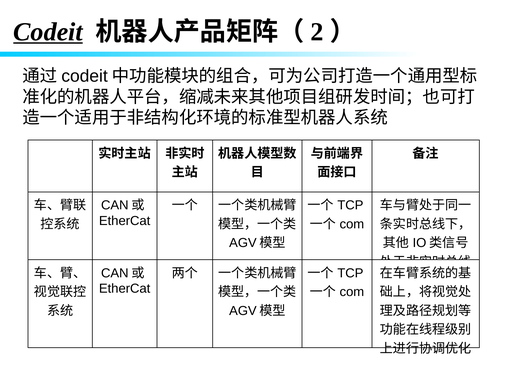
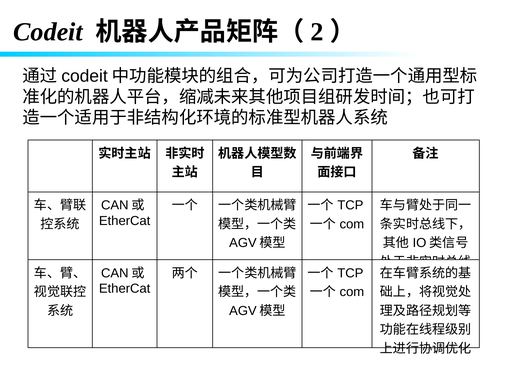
Codeit underline: present -> none
